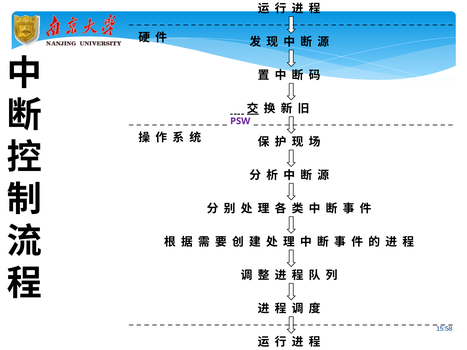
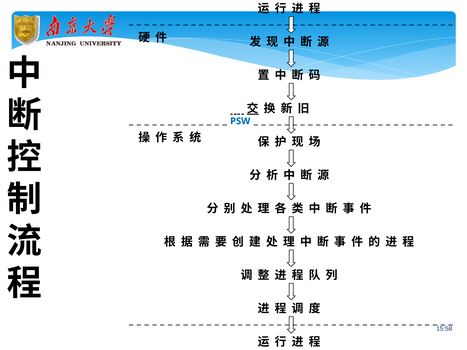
PSW colour: purple -> blue
